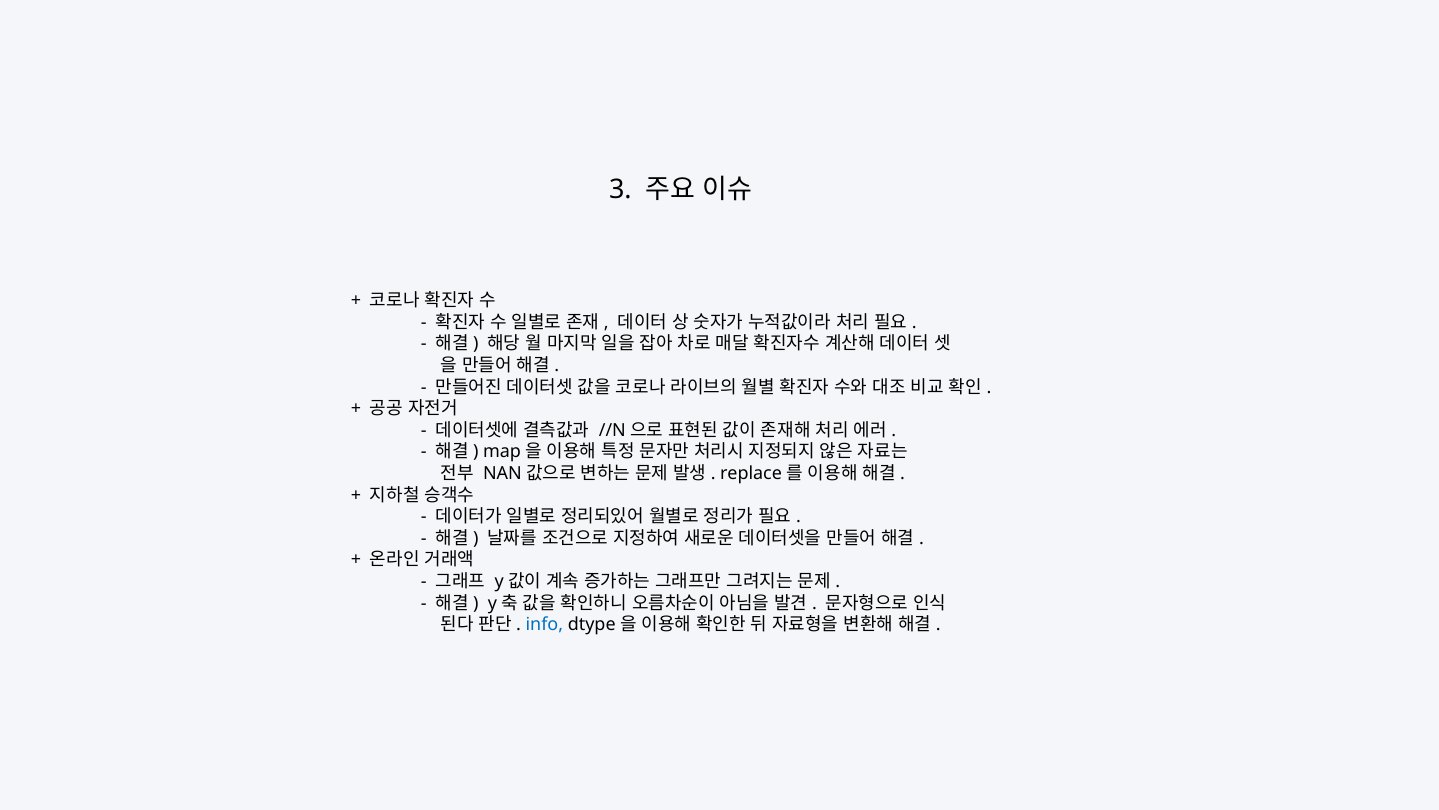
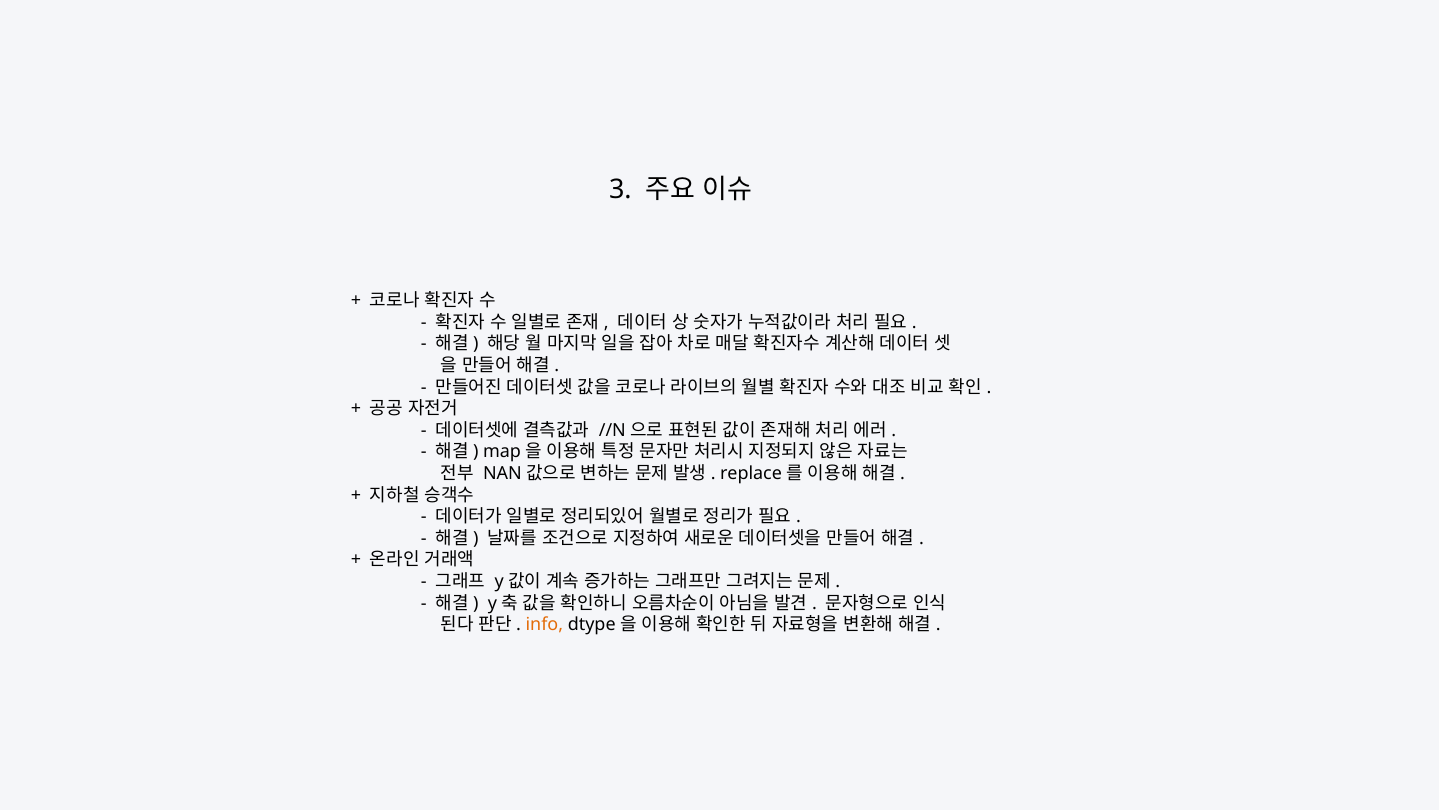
info colour: blue -> orange
